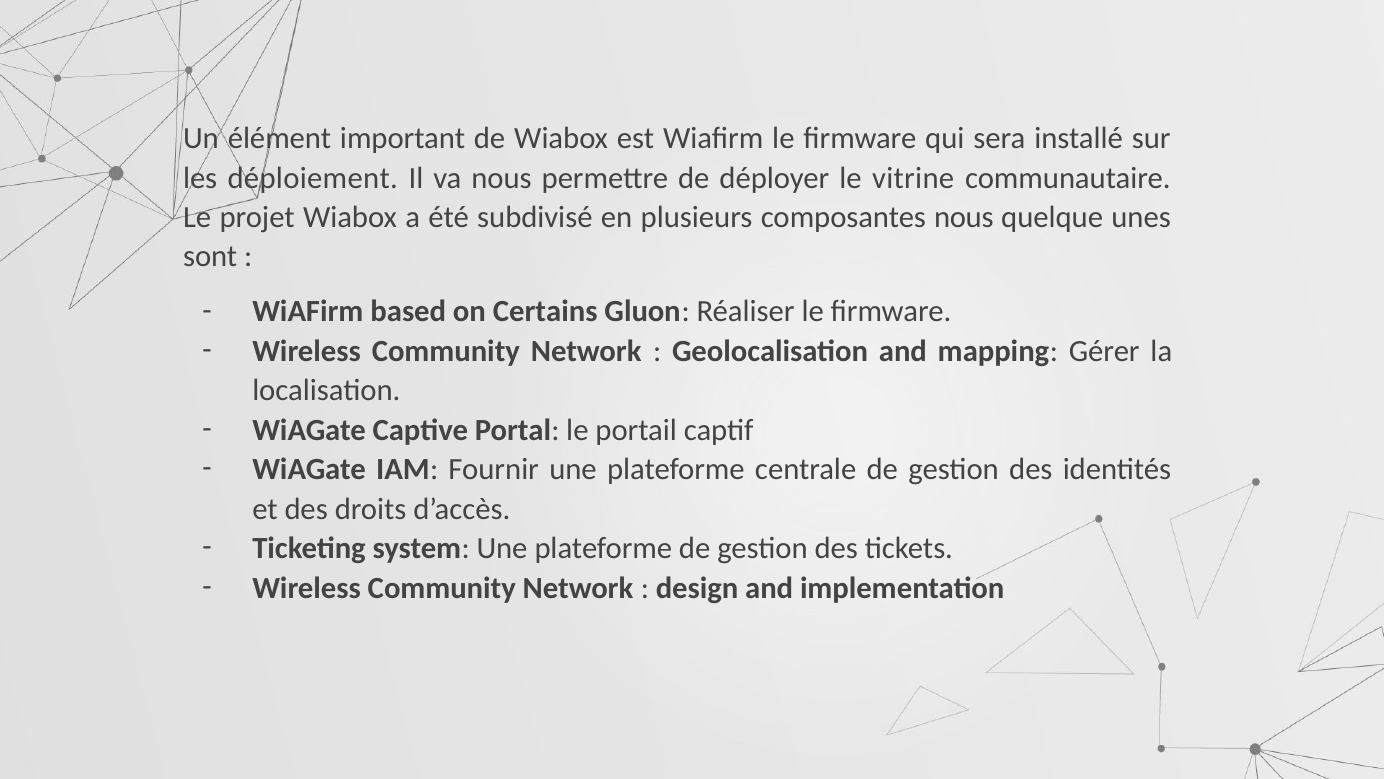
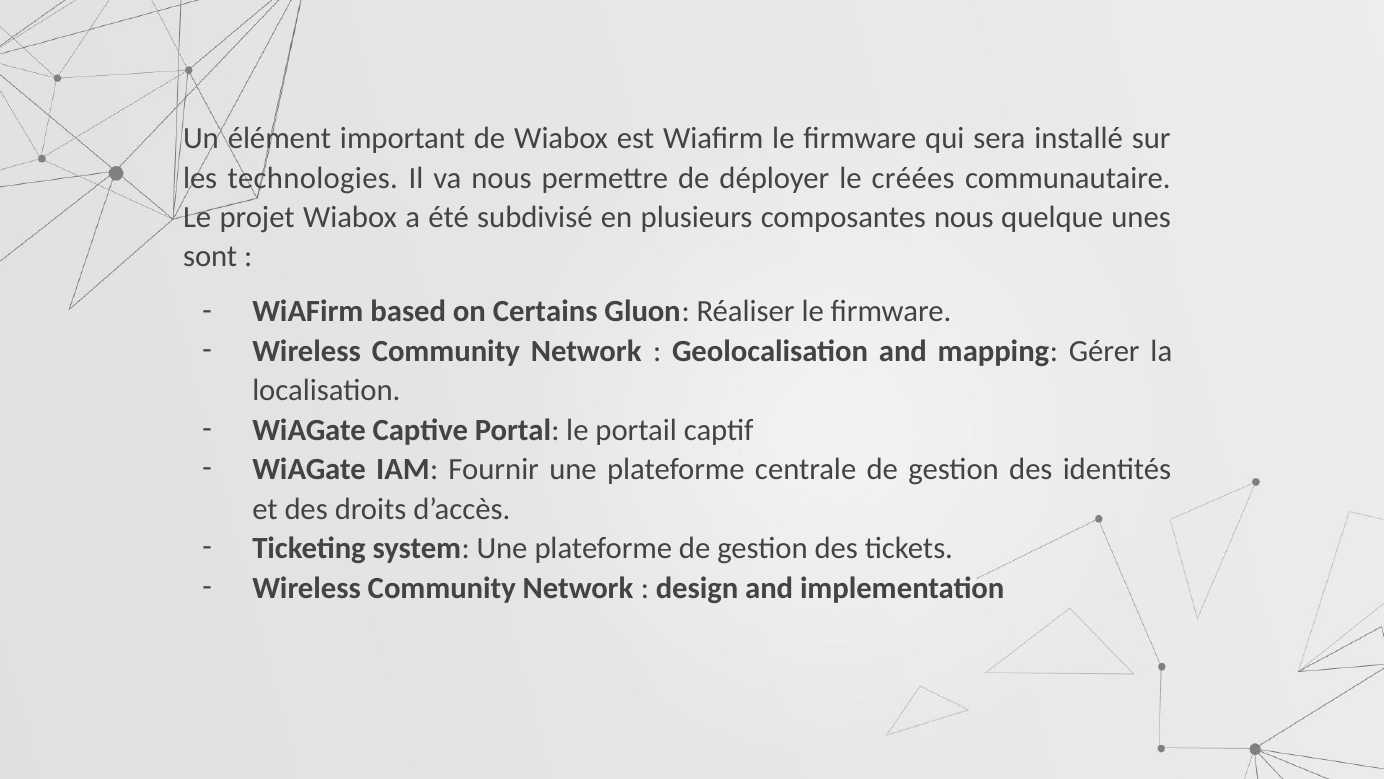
déploiement: déploiement -> technologies
vitrine: vitrine -> créées
